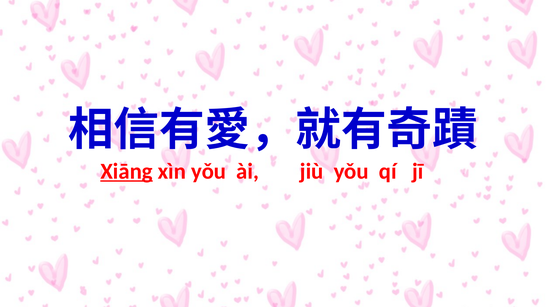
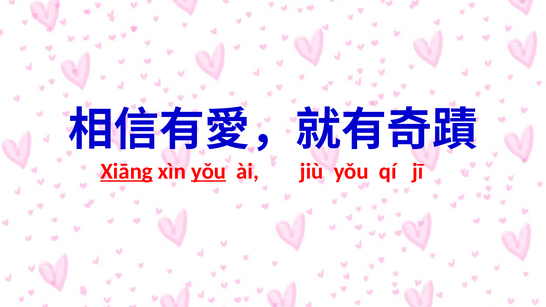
yǒu at (209, 171) underline: none -> present
